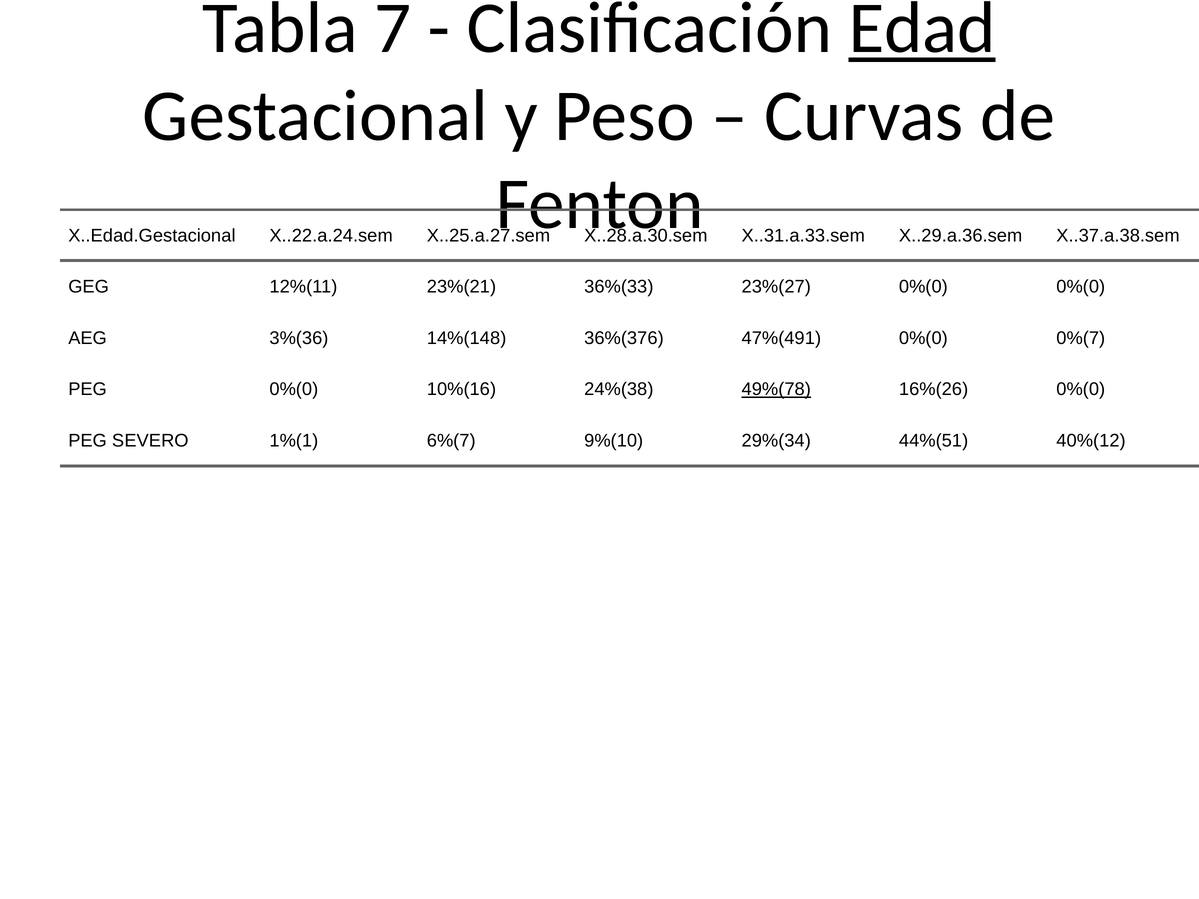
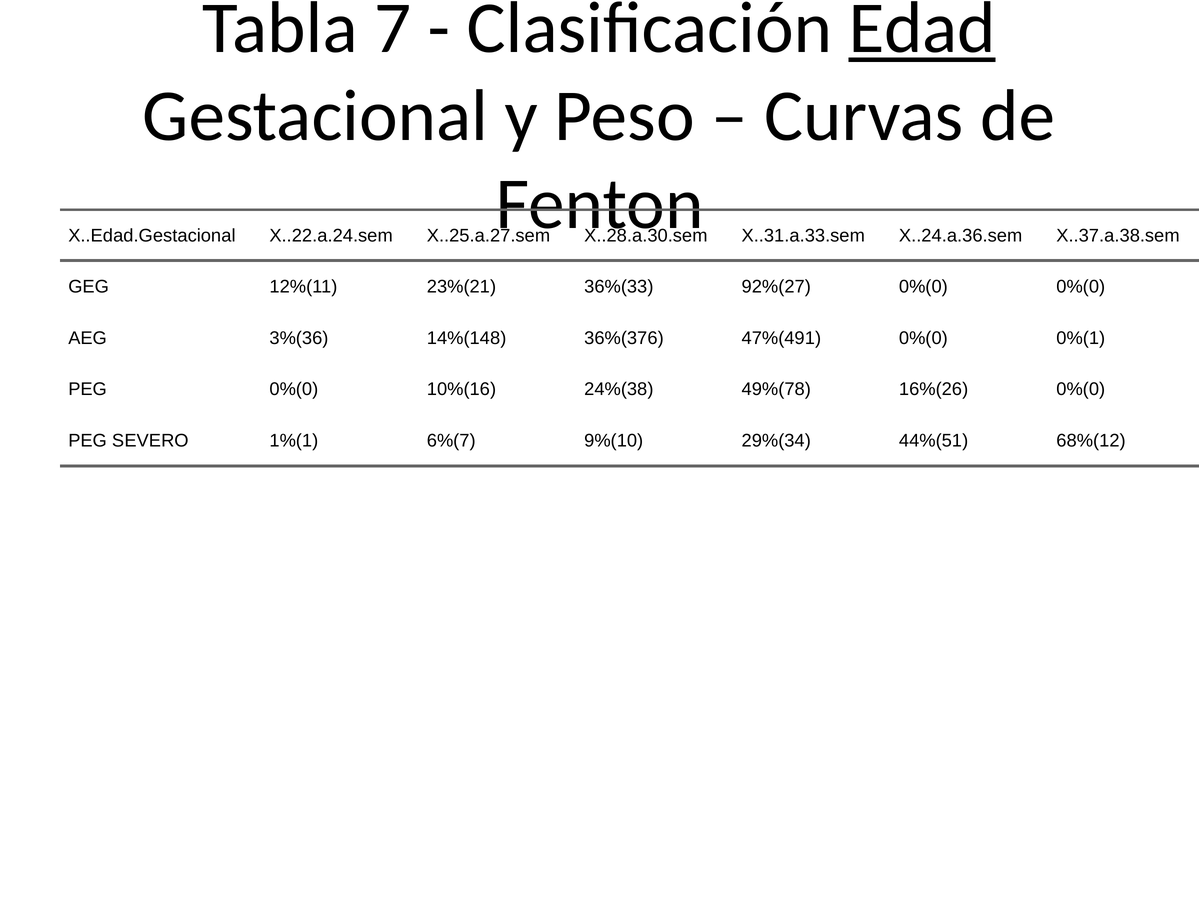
X..29.a.36.sem: X..29.a.36.sem -> X..24.a.36.sem
23%(27: 23%(27 -> 92%(27
0%(7: 0%(7 -> 0%(1
49%(78 underline: present -> none
40%(12: 40%(12 -> 68%(12
